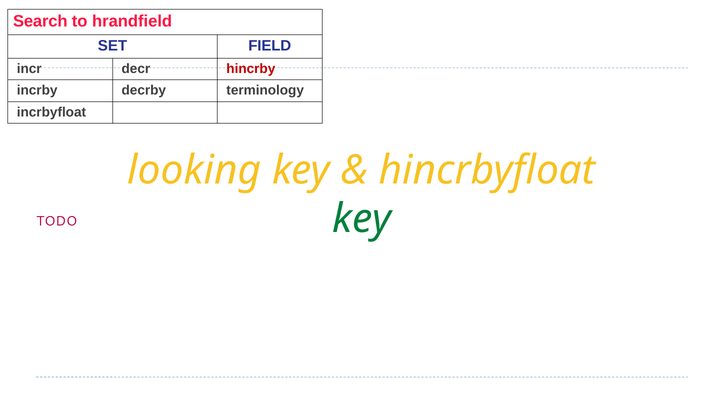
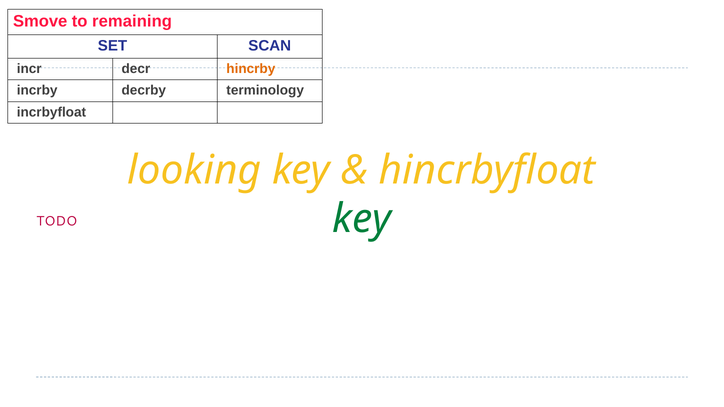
Search: Search -> Smove
hrandfield: hrandfield -> remaining
FIELD: FIELD -> SCAN
hincrby colour: red -> orange
